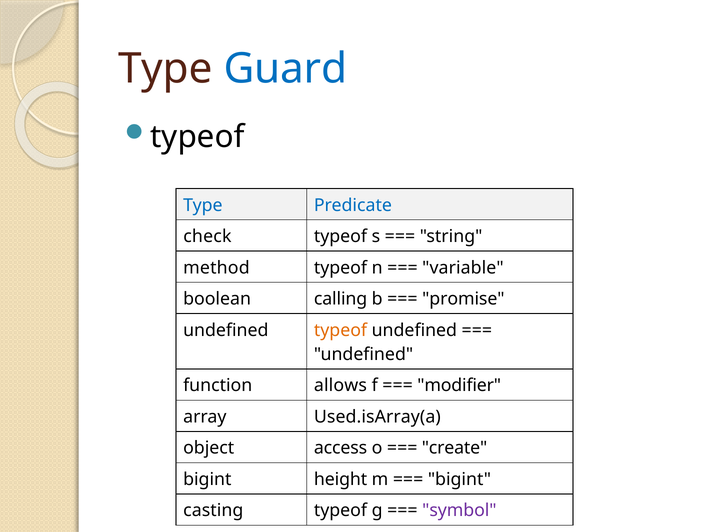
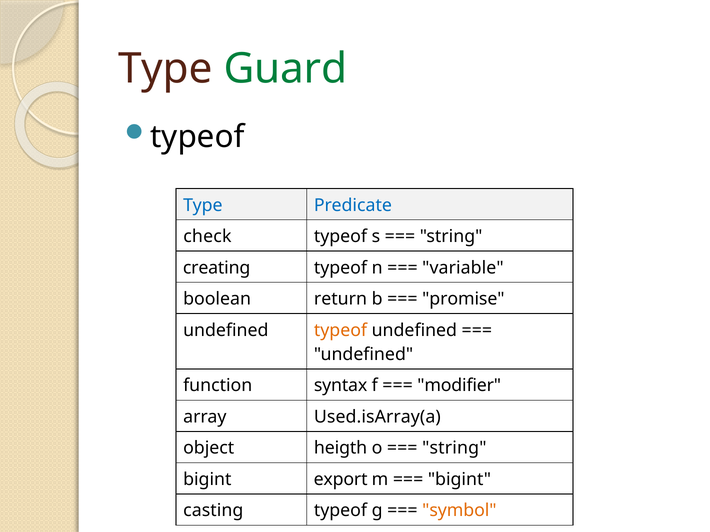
Guard colour: blue -> green
method: method -> creating
calling: calling -> return
allows: allows -> syntax
access: access -> heigth
create at (455, 448): create -> string
height: height -> export
symbol colour: purple -> orange
